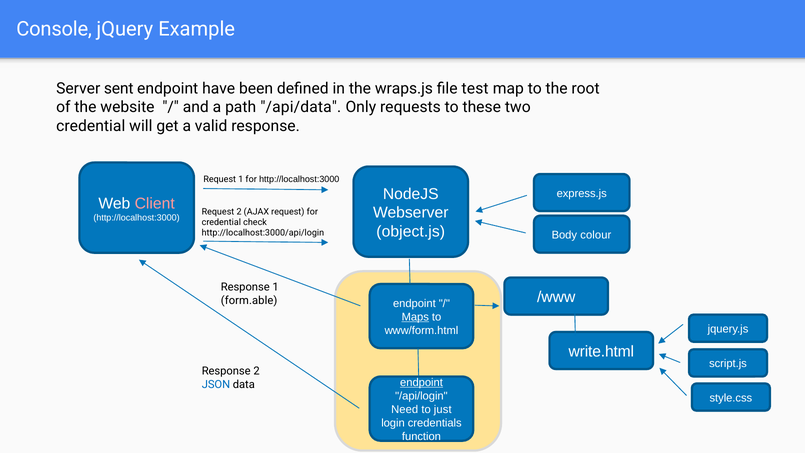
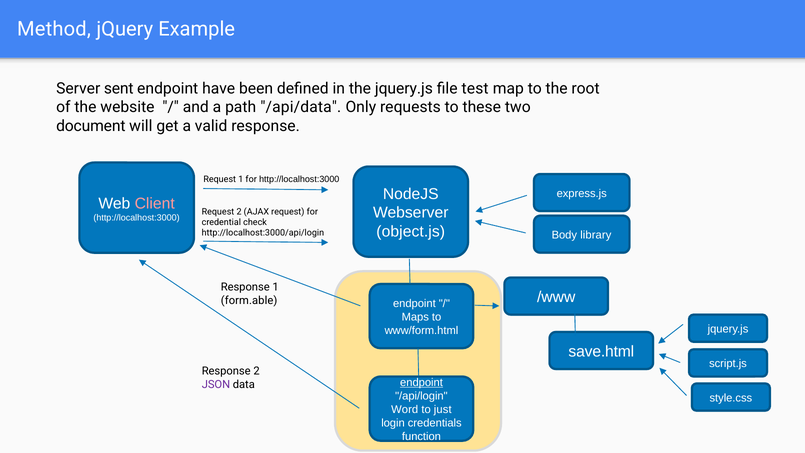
Console: Console -> Method
the wraps.js: wraps.js -> jquery.js
credential at (91, 126): credential -> document
colour: colour -> library
Maps underline: present -> none
write.html: write.html -> save.html
JSON colour: blue -> purple
Need: Need -> Word
